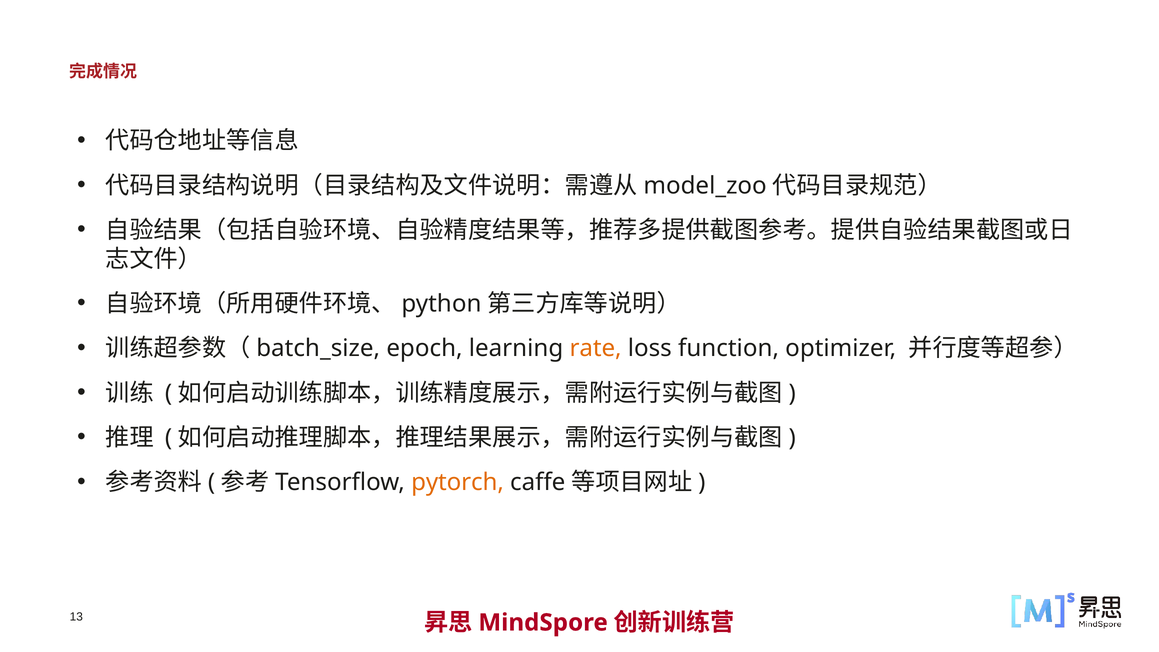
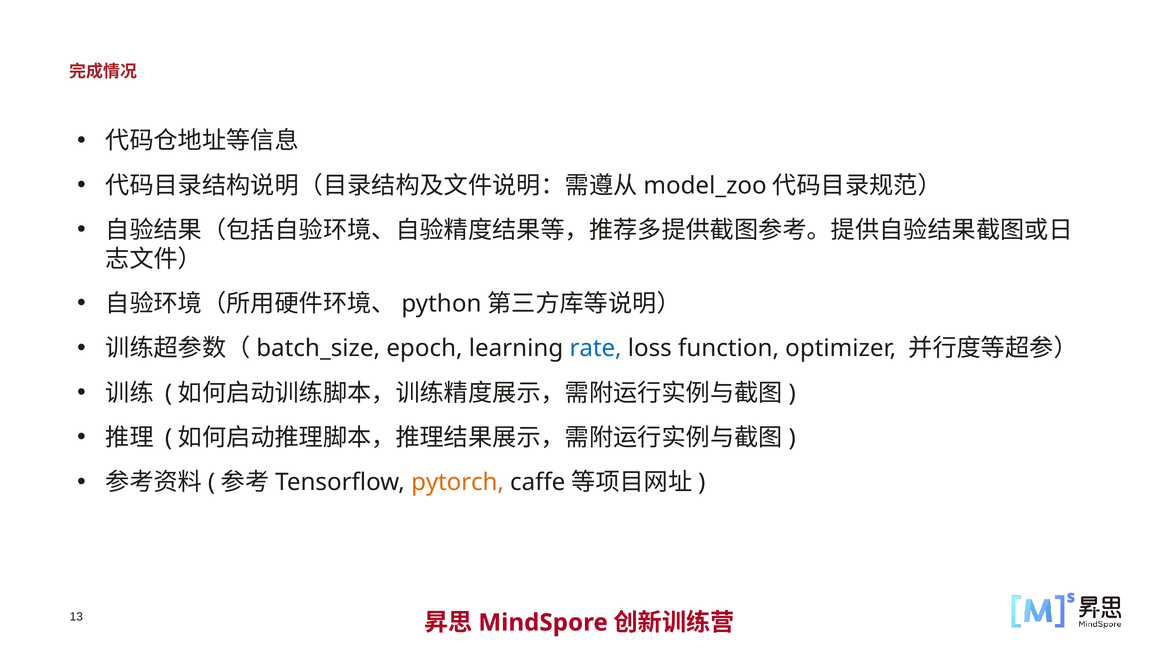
rate colour: orange -> blue
